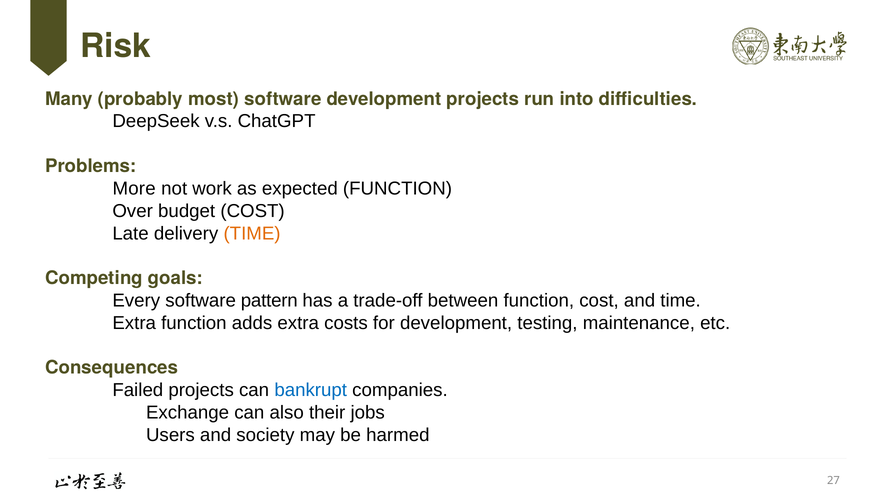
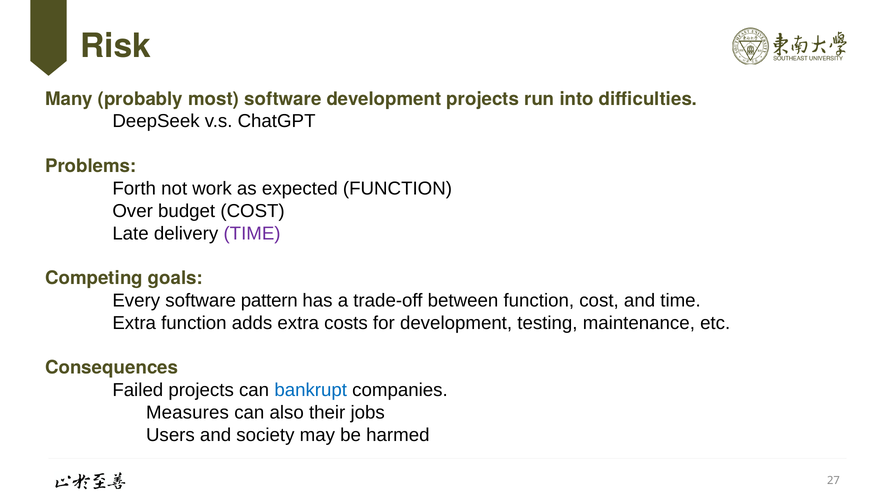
More: More -> Forth
TIME at (252, 233) colour: orange -> purple
Exchange: Exchange -> Measures
